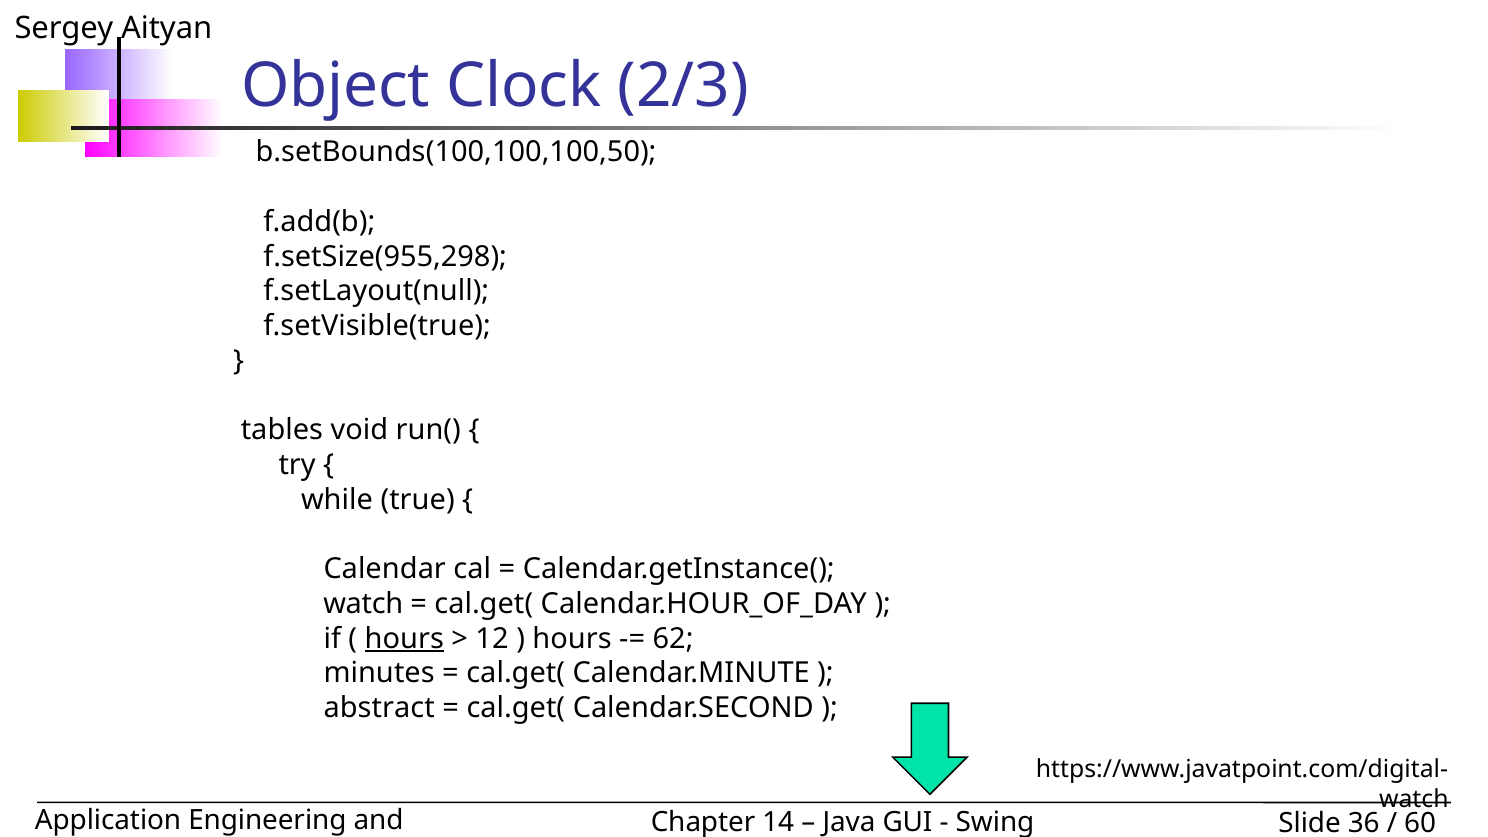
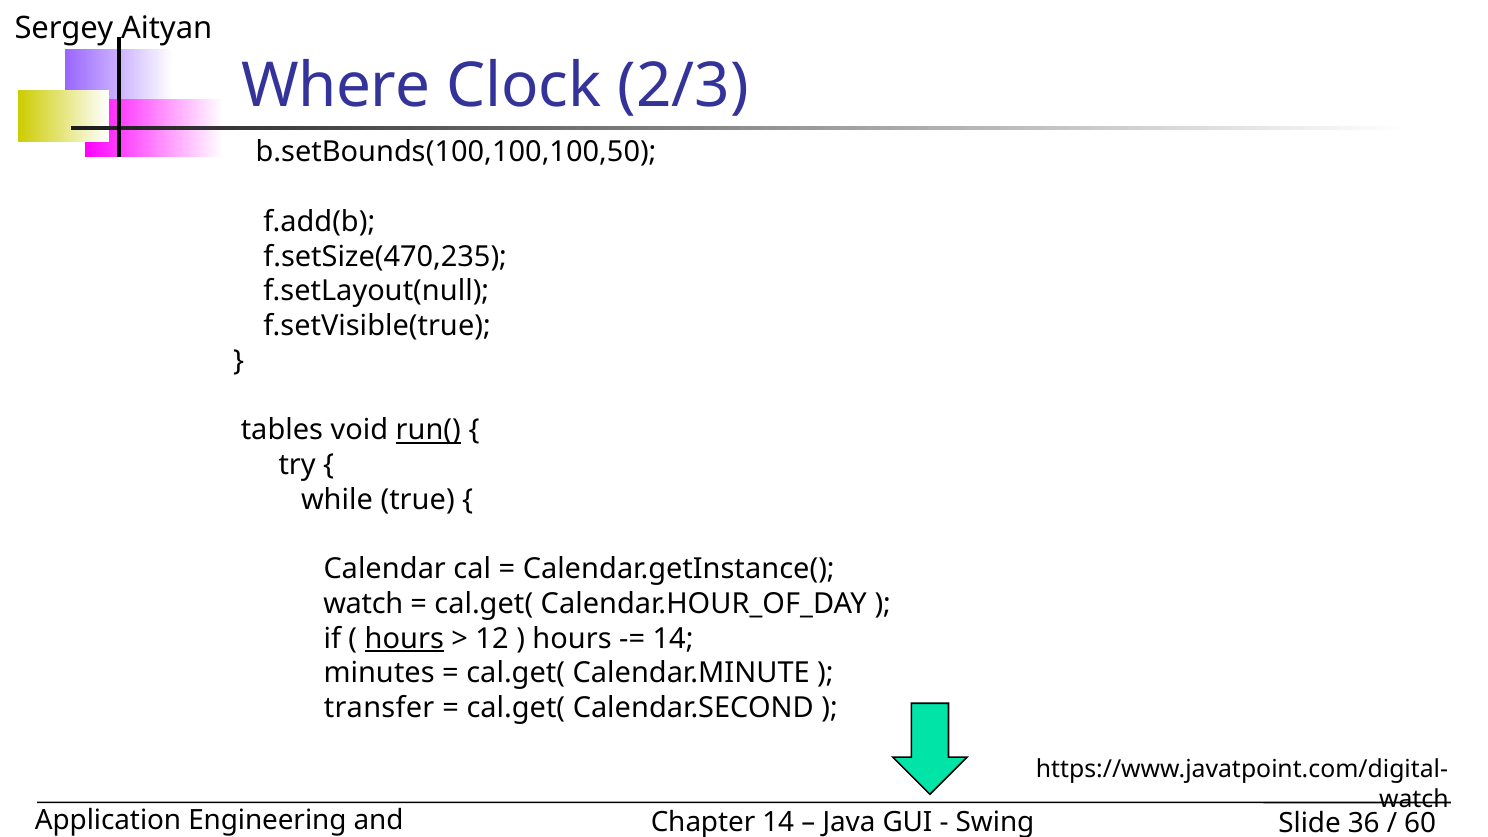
Object: Object -> Where
f.setSize(955,298: f.setSize(955,298 -> f.setSize(470,235
run( underline: none -> present
62 at (673, 639): 62 -> 14
abstract: abstract -> transfer
